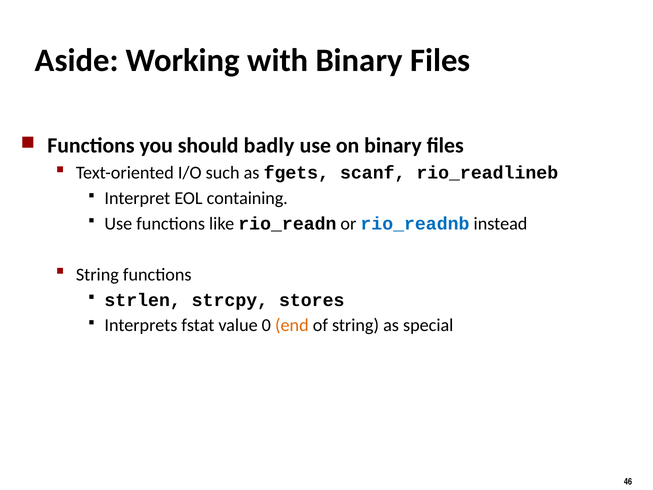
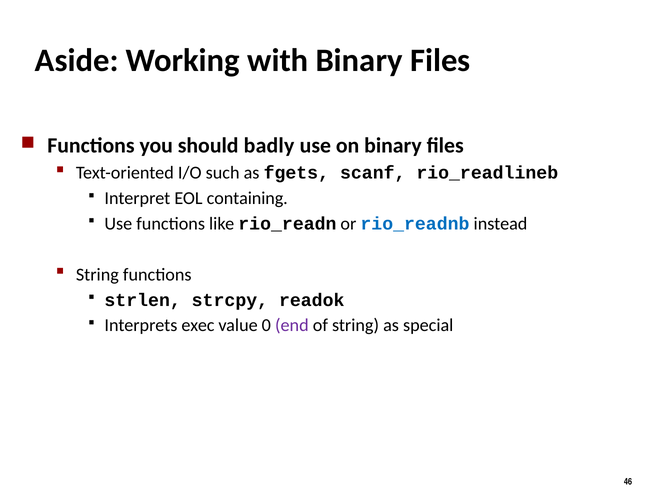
stores: stores -> readok
fstat: fstat -> exec
end colour: orange -> purple
